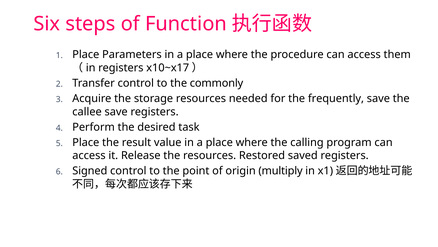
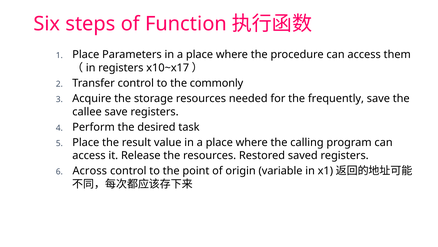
Signed: Signed -> Across
multiply: multiply -> variable
